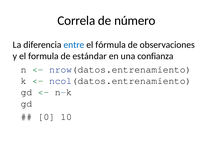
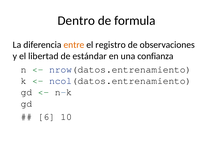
Correla: Correla -> Dentro
número: número -> formula
entre colour: blue -> orange
fórmula: fórmula -> registro
formula: formula -> libertad
0: 0 -> 6
